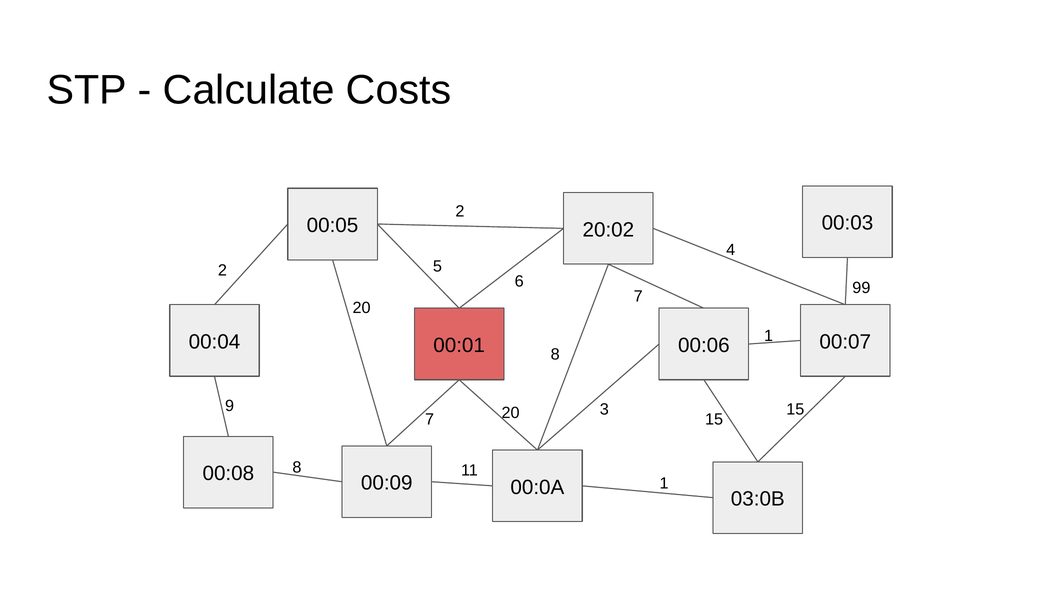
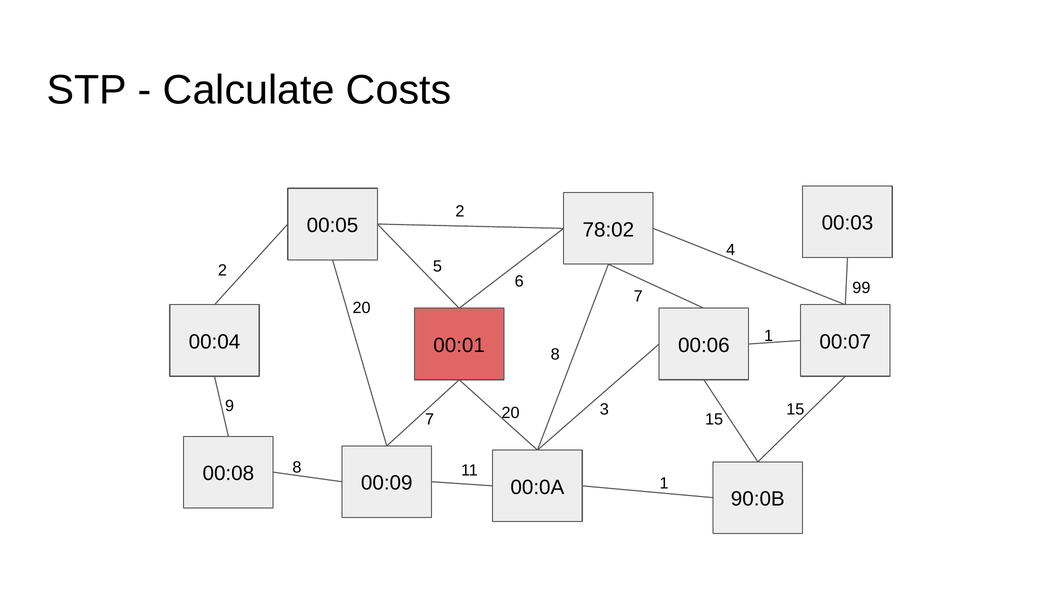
20:02: 20:02 -> 78:02
03:0B: 03:0B -> 90:0B
